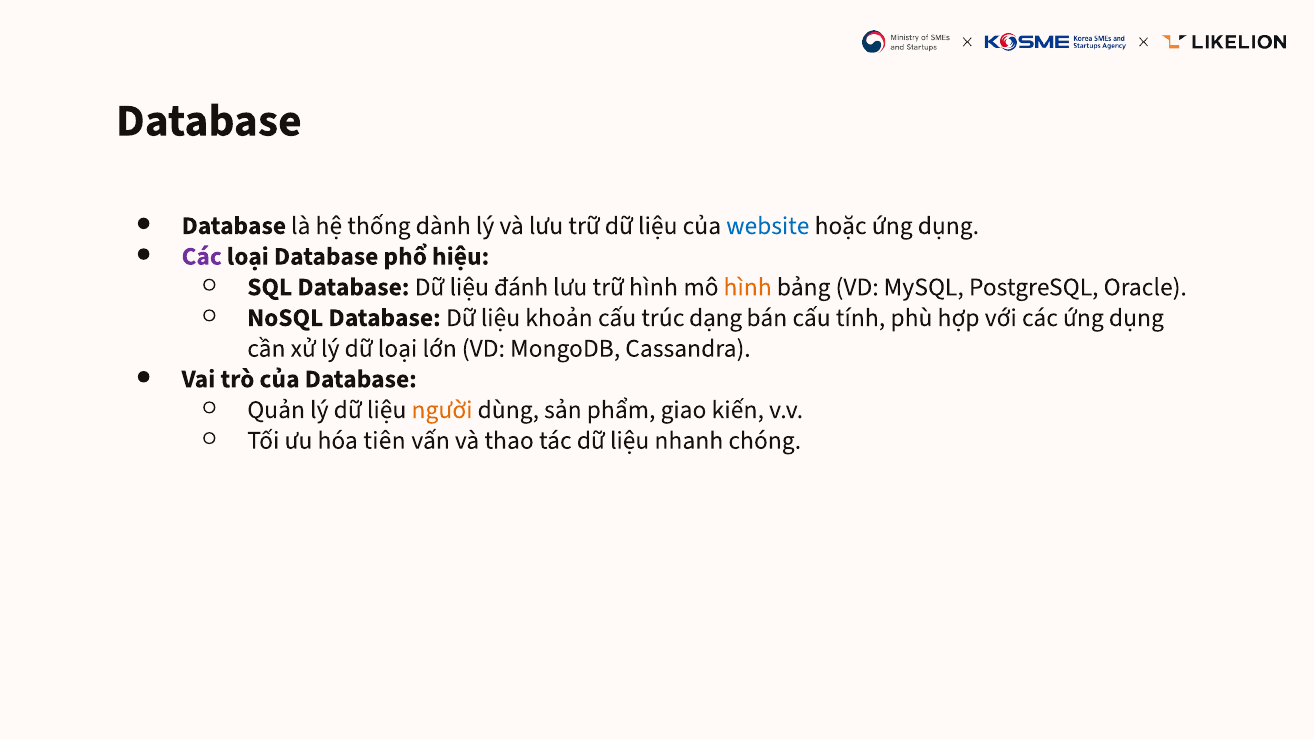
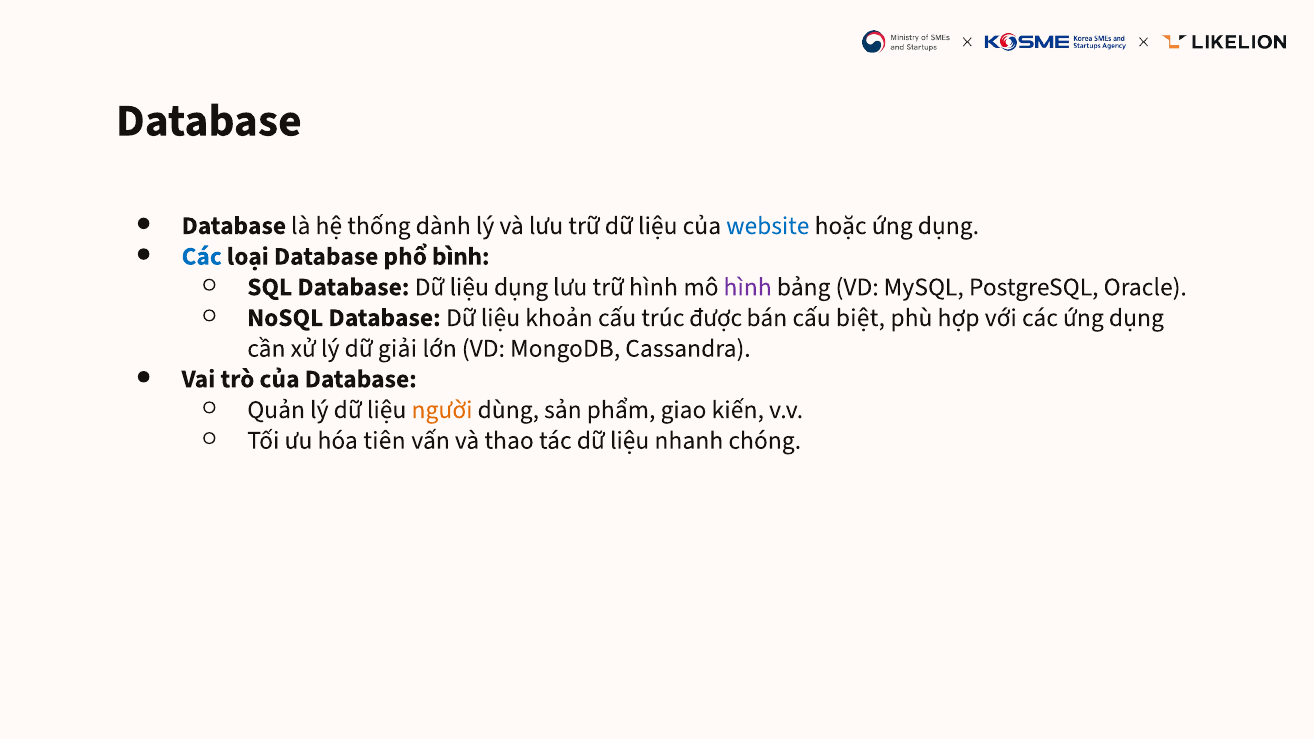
Các at (202, 256) colour: purple -> blue
hiệu: hiệu -> bình
liệu đánh: đánh -> dụng
hình at (748, 287) colour: orange -> purple
dạng: dạng -> được
tính: tính -> biệt
dữ loại: loại -> giải
